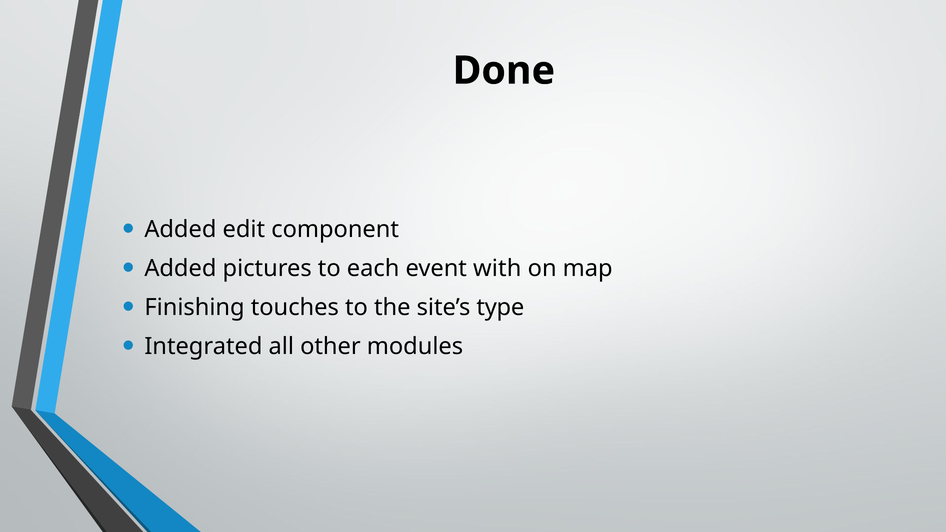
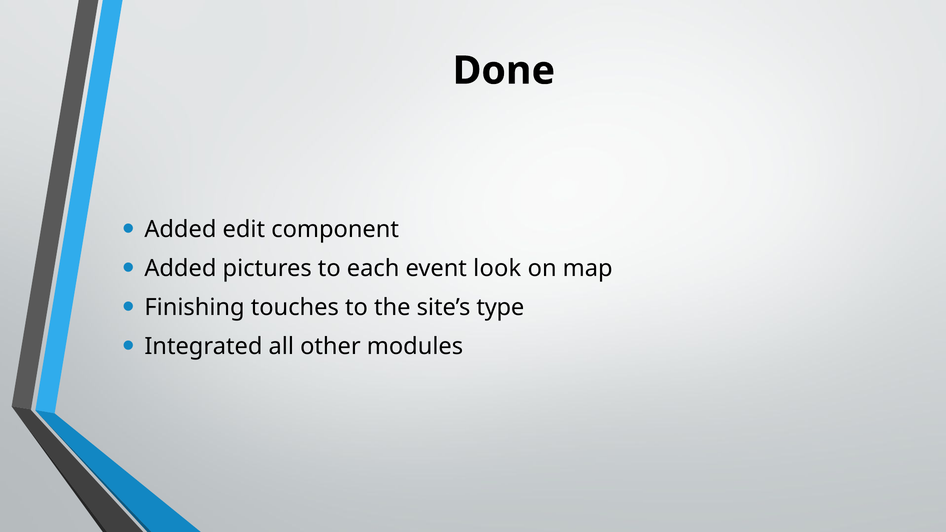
with: with -> look
